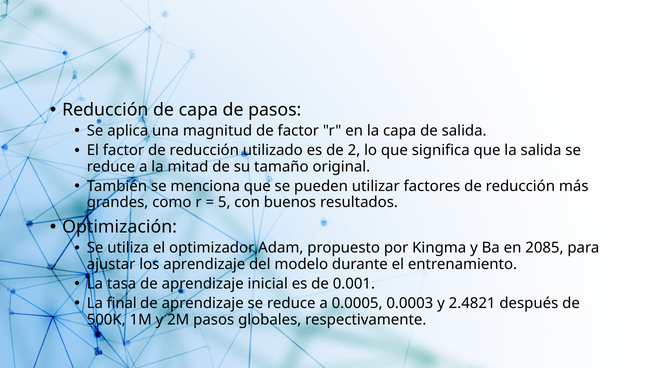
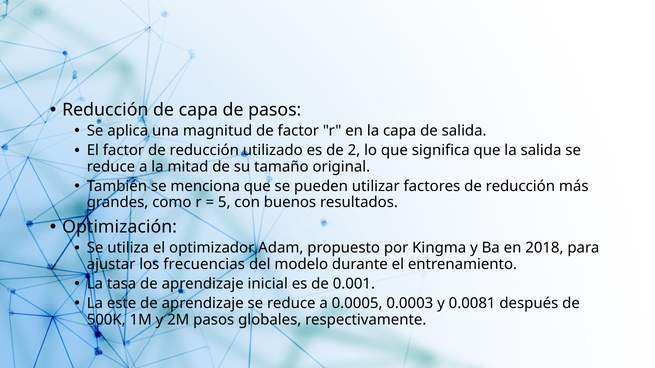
2085: 2085 -> 2018
los aprendizaje: aprendizaje -> frecuencias
final: final -> este
2.4821: 2.4821 -> 0.0081
